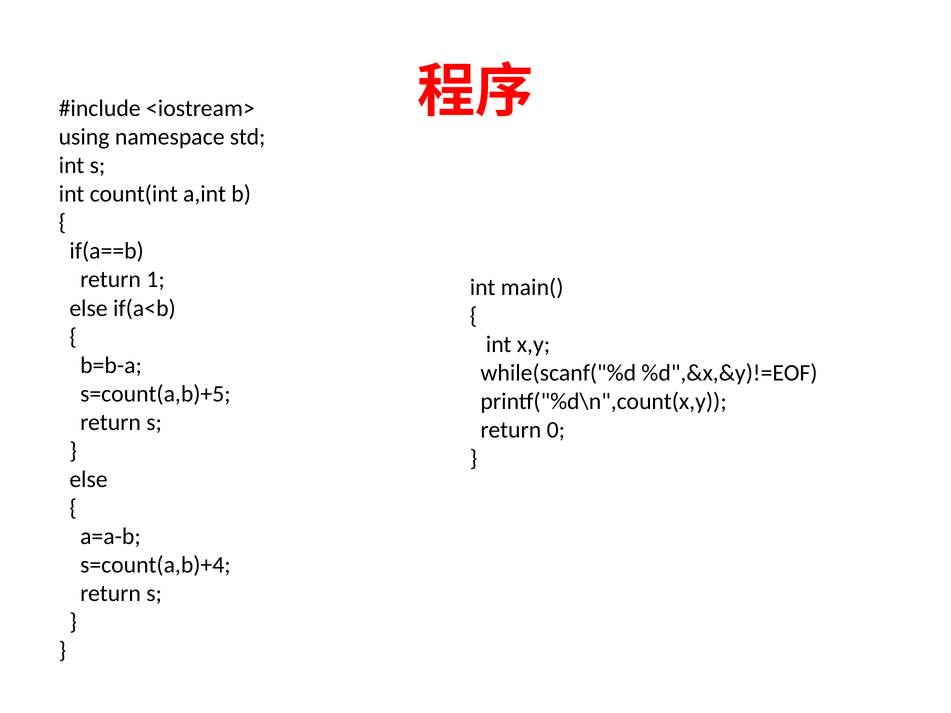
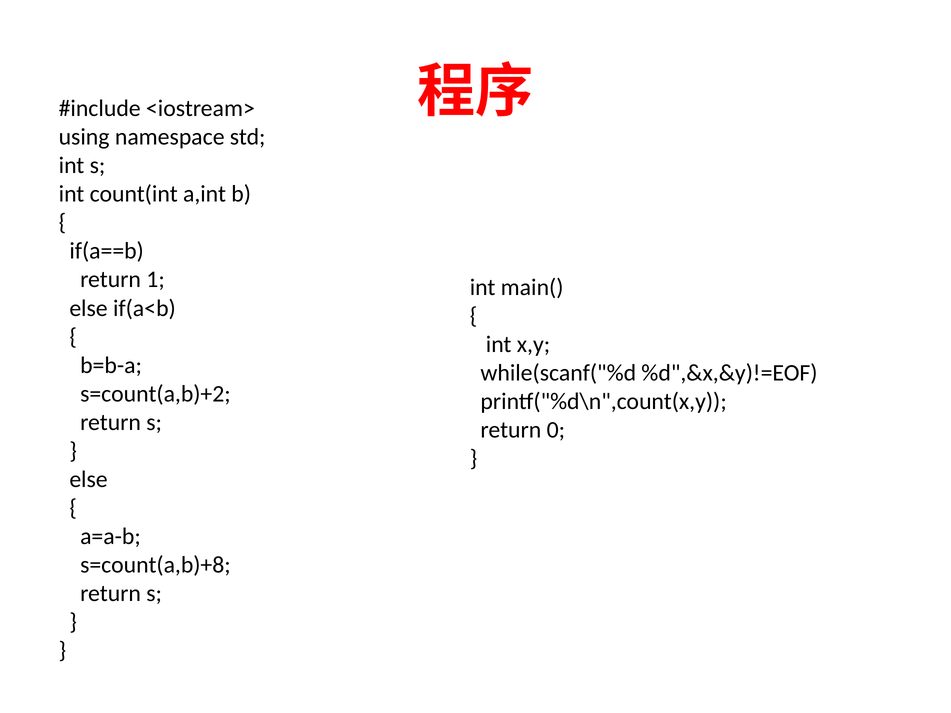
s=count(a,b)+5: s=count(a,b)+5 -> s=count(a,b)+2
s=count(a,b)+4: s=count(a,b)+4 -> s=count(a,b)+8
